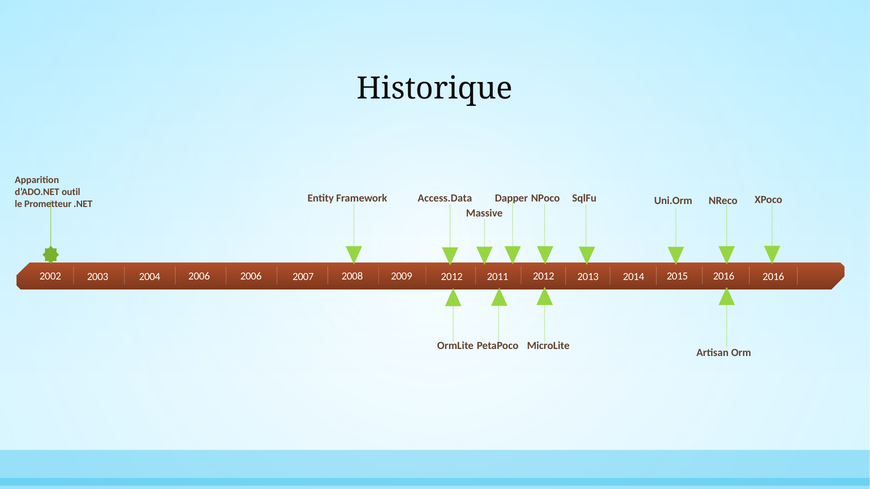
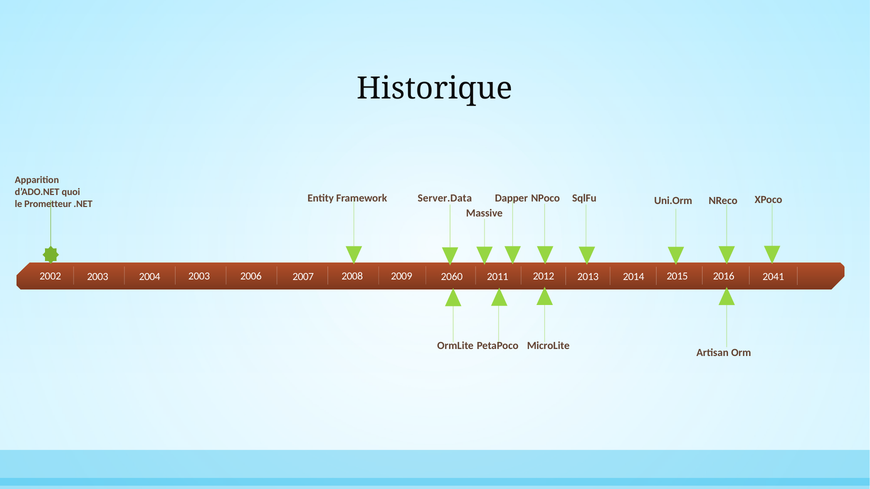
outil: outil -> quoi
Access.Data: Access.Data -> Server.Data
2009 2012: 2012 -> 2060
2004 2006: 2006 -> 2003
2016 2016: 2016 -> 2041
